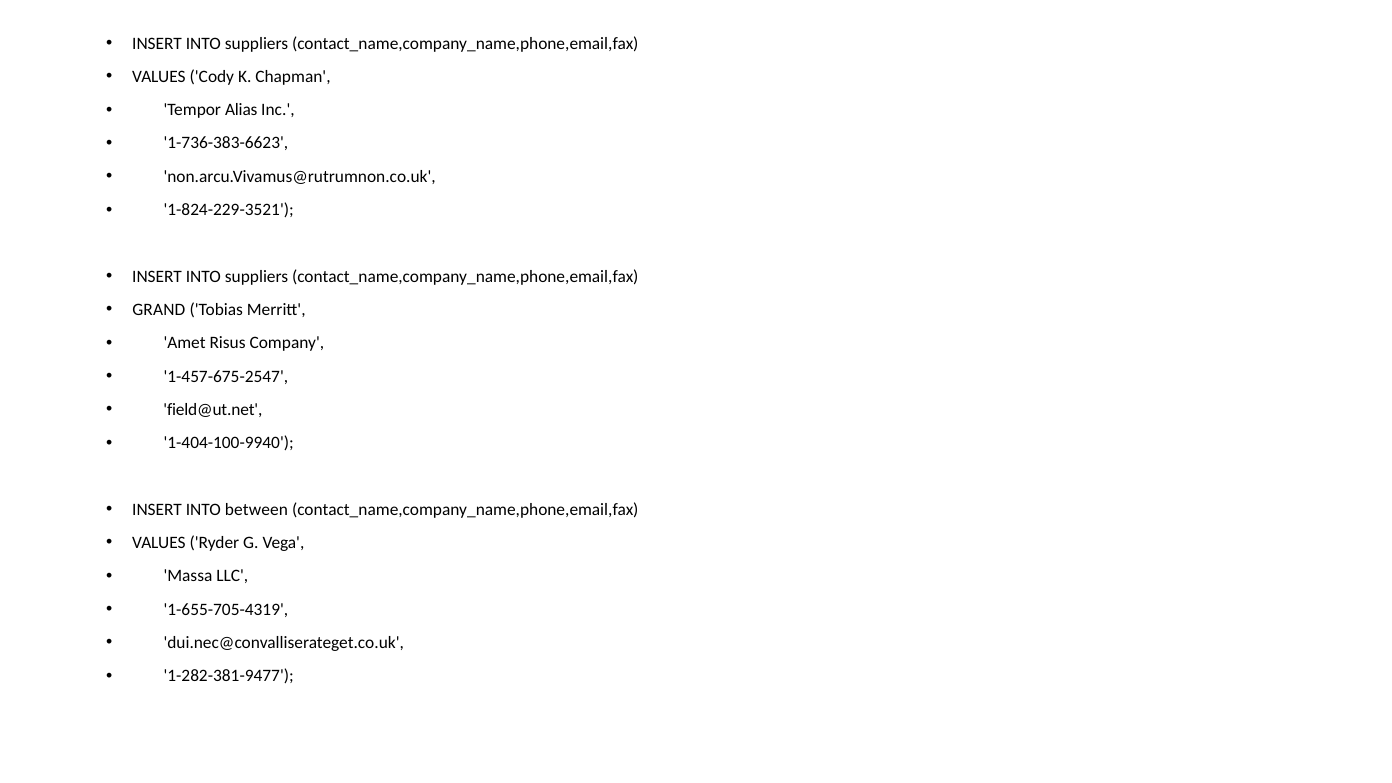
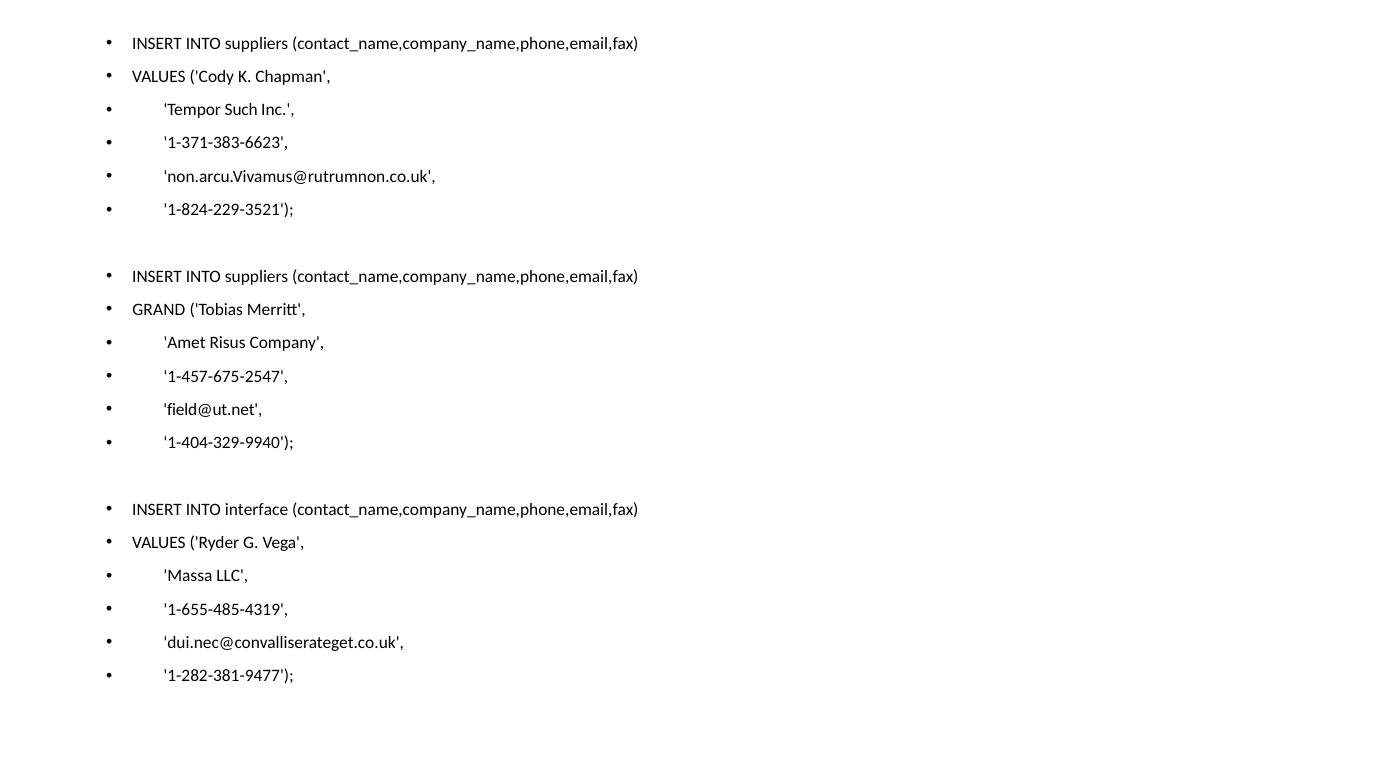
Alias: Alias -> Such
1-736-383-6623: 1-736-383-6623 -> 1-371-383-6623
1-404-100-9940: 1-404-100-9940 -> 1-404-329-9940
between: between -> interface
1-655-705-4319: 1-655-705-4319 -> 1-655-485-4319
